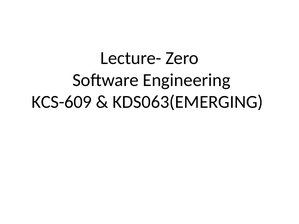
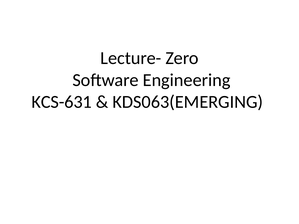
KCS-609: KCS-609 -> KCS-631
